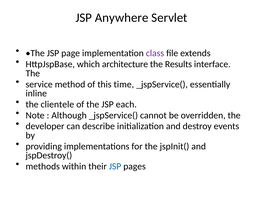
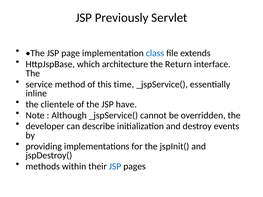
Anywhere: Anywhere -> Previously
class colour: purple -> blue
Results: Results -> Return
each: each -> have
